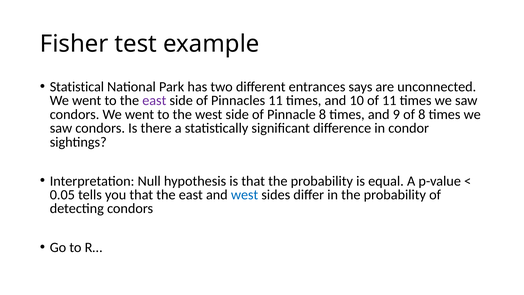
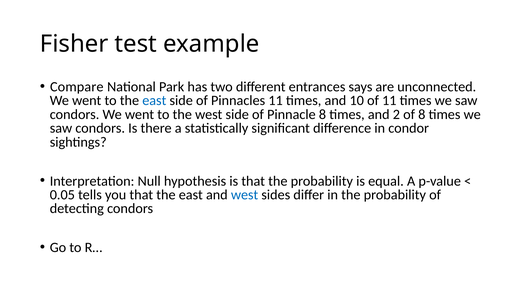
Statistical: Statistical -> Compare
east at (154, 101) colour: purple -> blue
9: 9 -> 2
